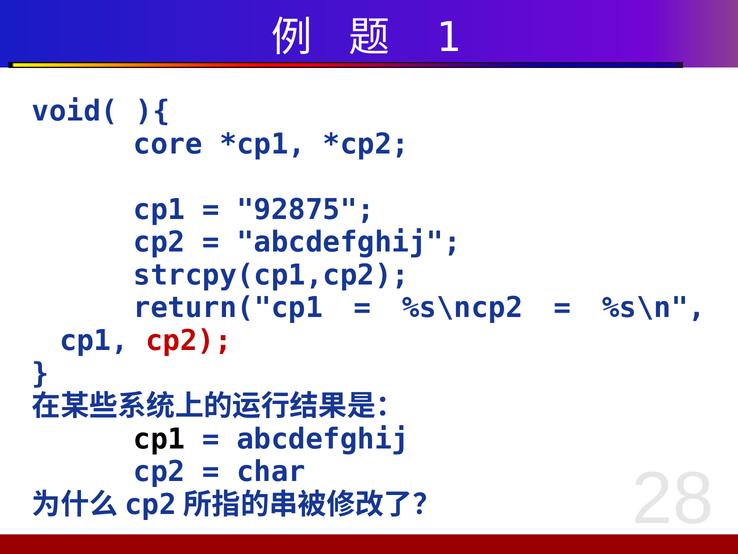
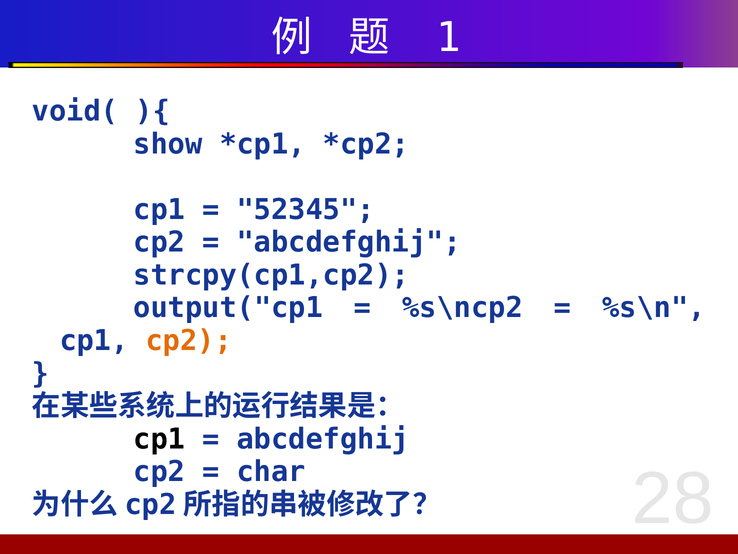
core: core -> show
92875: 92875 -> 52345
return("cp1: return("cp1 -> output("cp1
cp2 at (189, 340) colour: red -> orange
